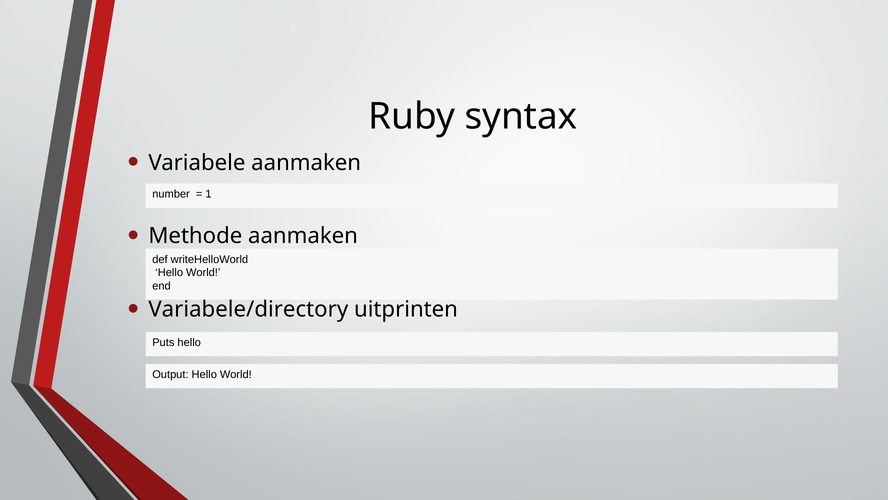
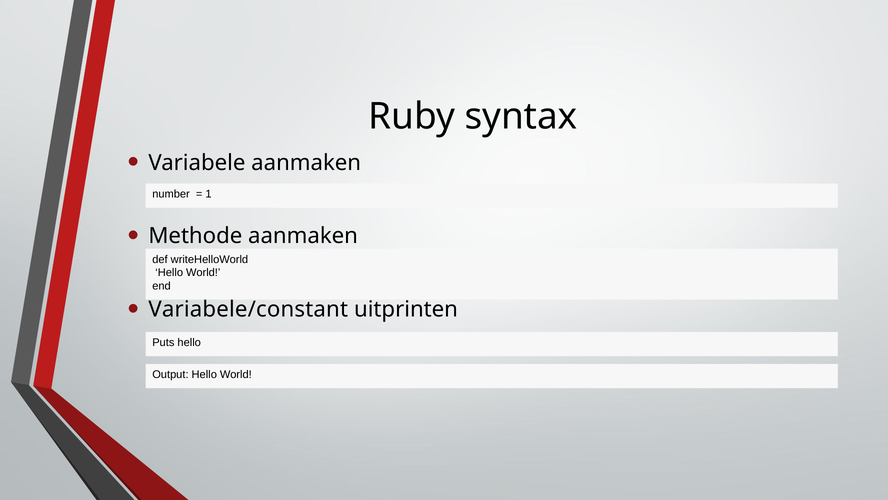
Variabele/directory: Variabele/directory -> Variabele/constant
